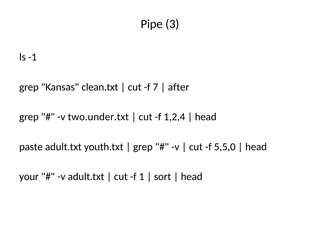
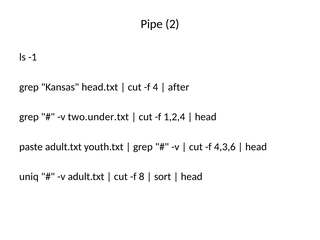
3: 3 -> 2
clean.txt: clean.txt -> head.txt
7: 7 -> 4
5,5,0: 5,5,0 -> 4,3,6
your: your -> uniq
1: 1 -> 8
